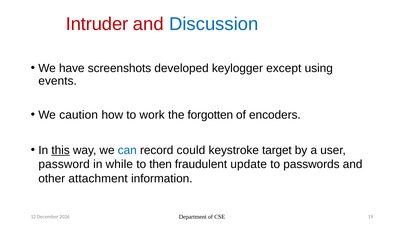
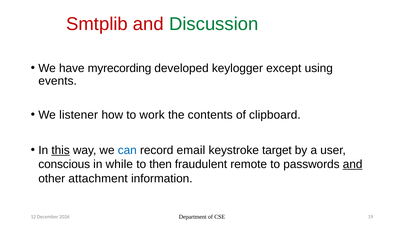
Intruder: Intruder -> Smtplib
Discussion colour: blue -> green
screenshots: screenshots -> myrecording
caution: caution -> listener
forgotten: forgotten -> contents
encoders: encoders -> clipboard
could: could -> email
password: password -> conscious
update: update -> remote
and at (353, 165) underline: none -> present
